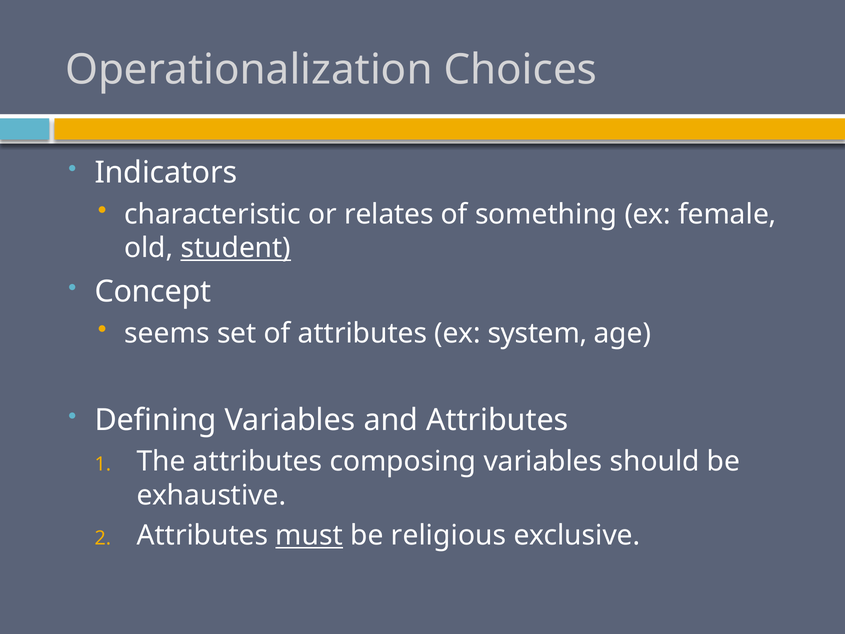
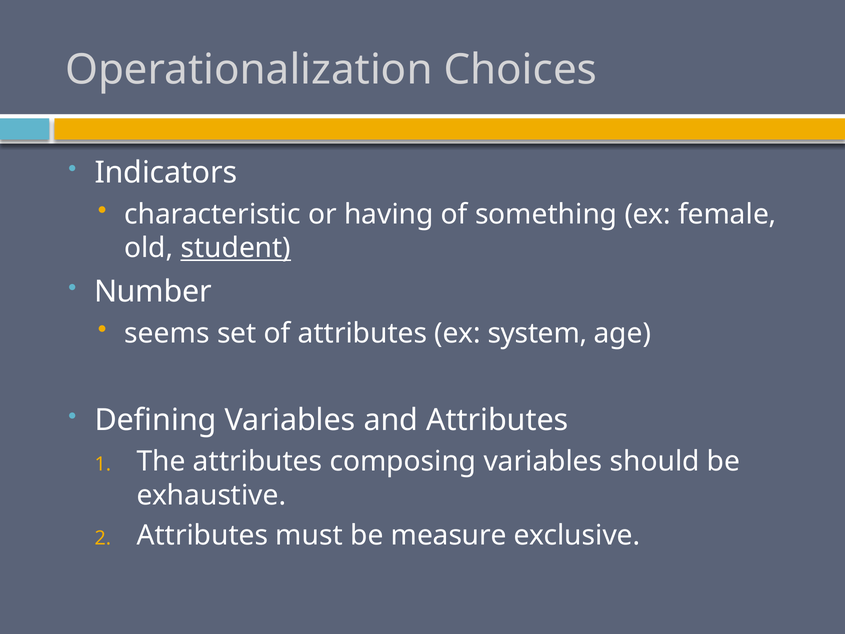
relates: relates -> having
Concept: Concept -> Number
must underline: present -> none
religious: religious -> measure
